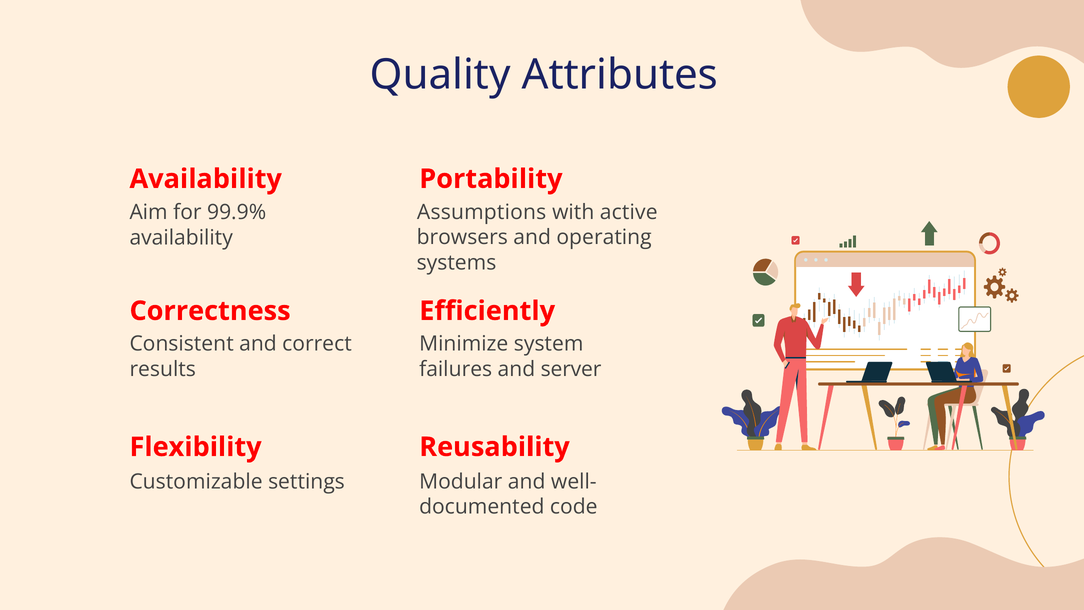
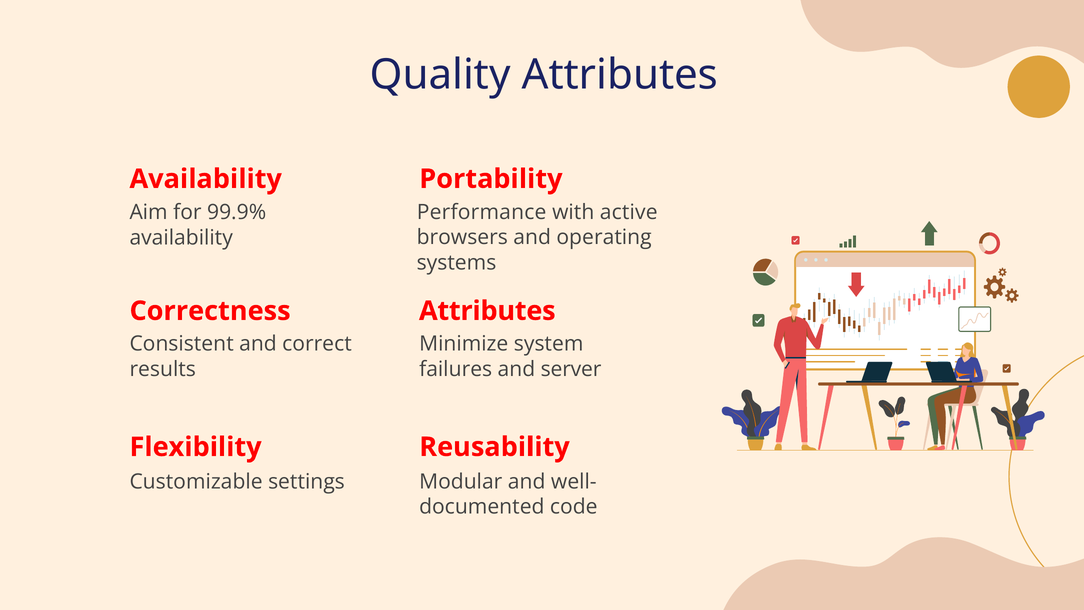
Assumptions: Assumptions -> Performance
Efficiently at (487, 311): Efficiently -> Attributes
